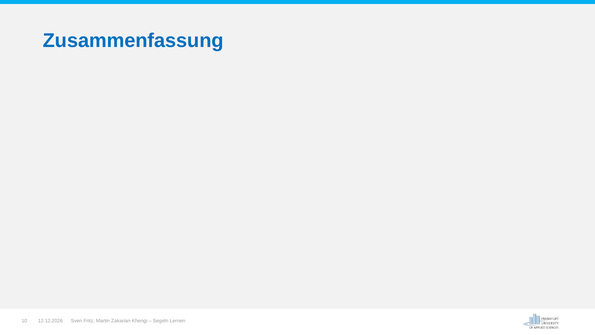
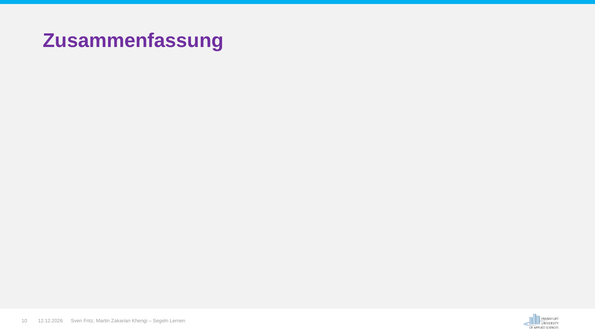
Zusammenfassung colour: blue -> purple
